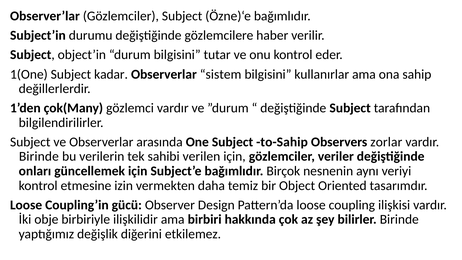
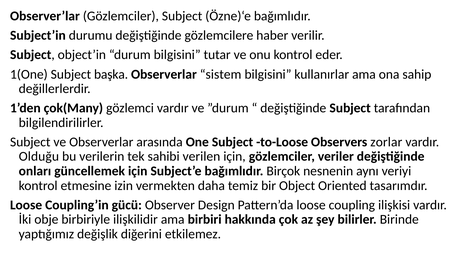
kadar: kadar -> başka
to-Sahip: to-Sahip -> to-Loose
Birinde at (39, 156): Birinde -> Olduğu
